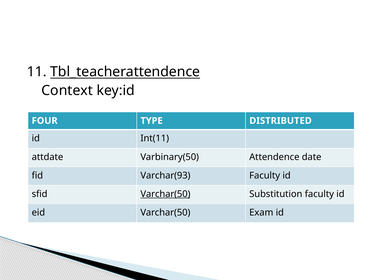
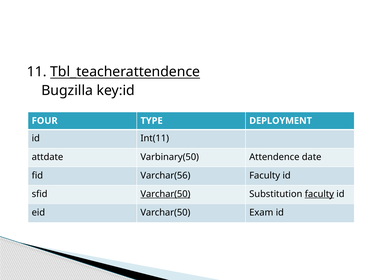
Context: Context -> Bugzilla
DISTRIBUTED: DISTRIBUTED -> DEPLOYMENT
Varchar(93: Varchar(93 -> Varchar(56
faculty at (319, 194) underline: none -> present
